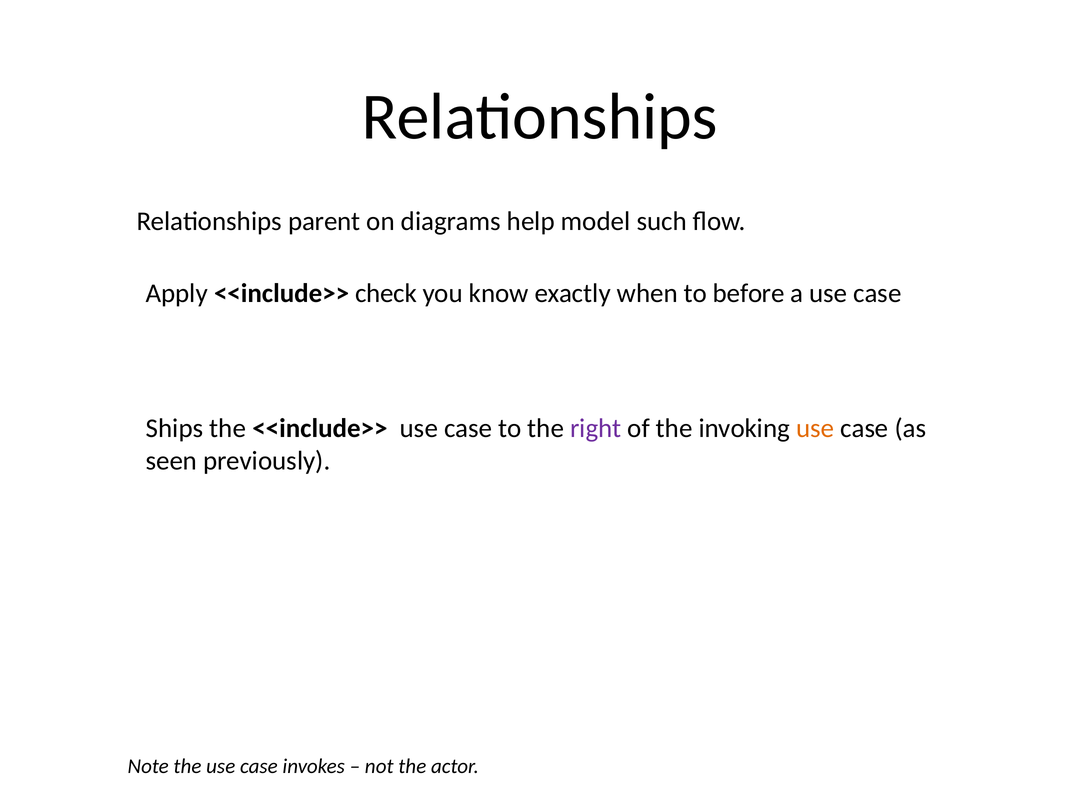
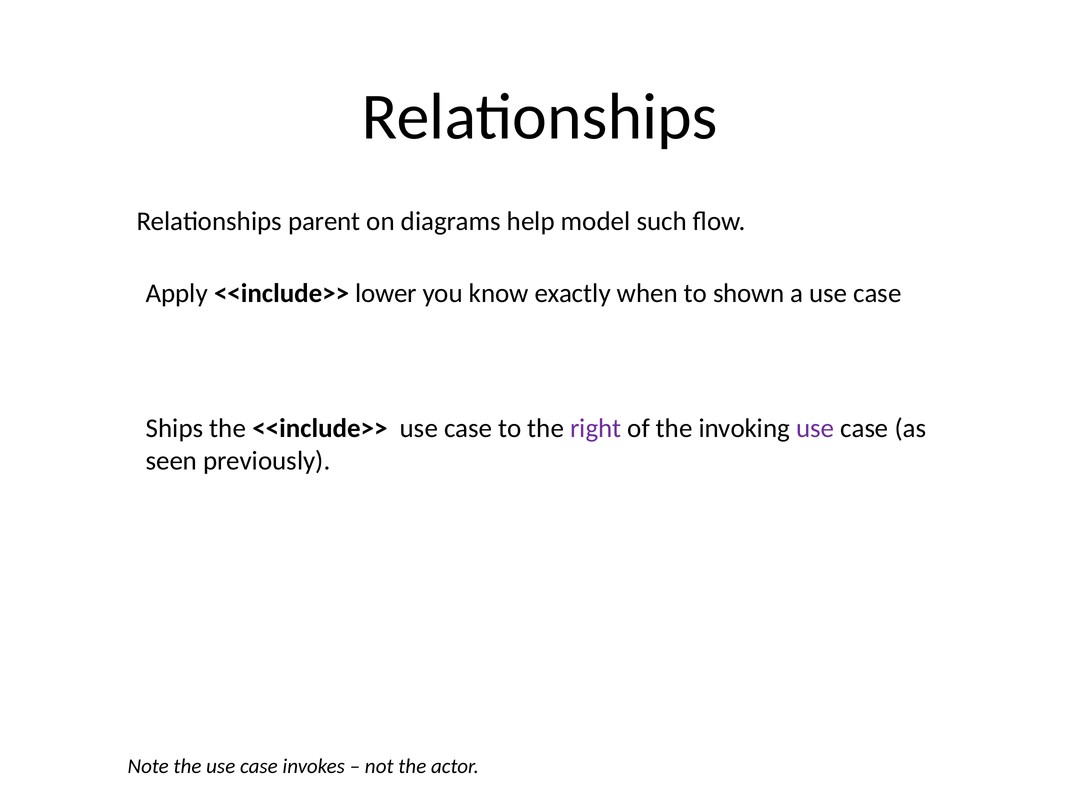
check: check -> lower
before: before -> shown
use at (815, 428) colour: orange -> purple
